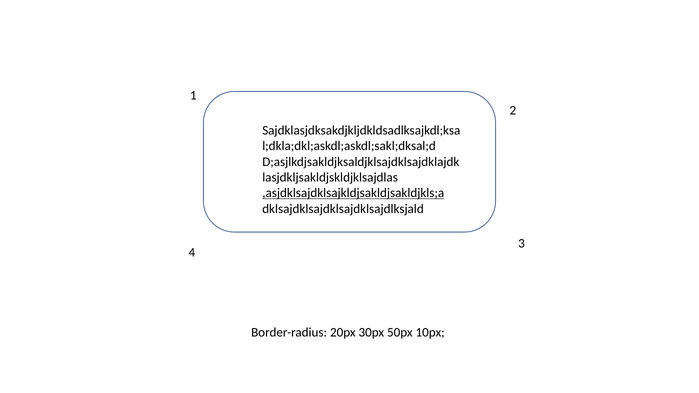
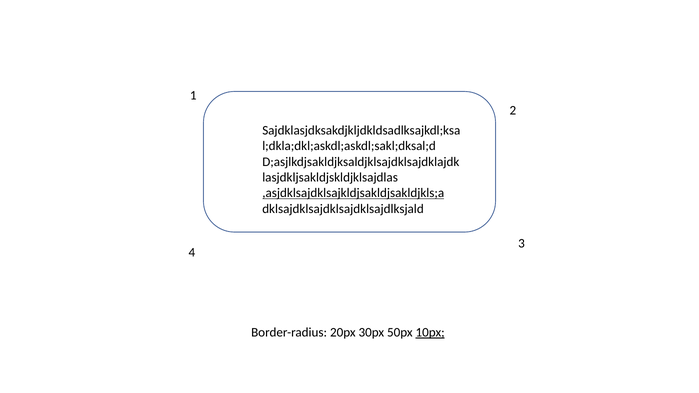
10px underline: none -> present
